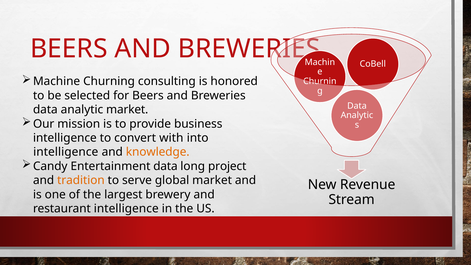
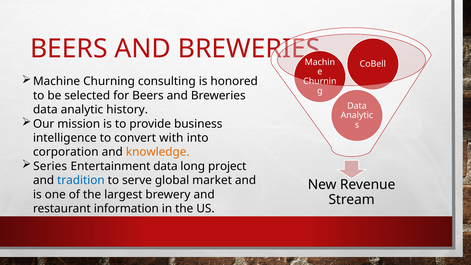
analytic market: market -> history
intelligence at (66, 152): intelligence -> corporation
Candy: Candy -> Series
tradition colour: orange -> blue
restaurant intelligence: intelligence -> information
